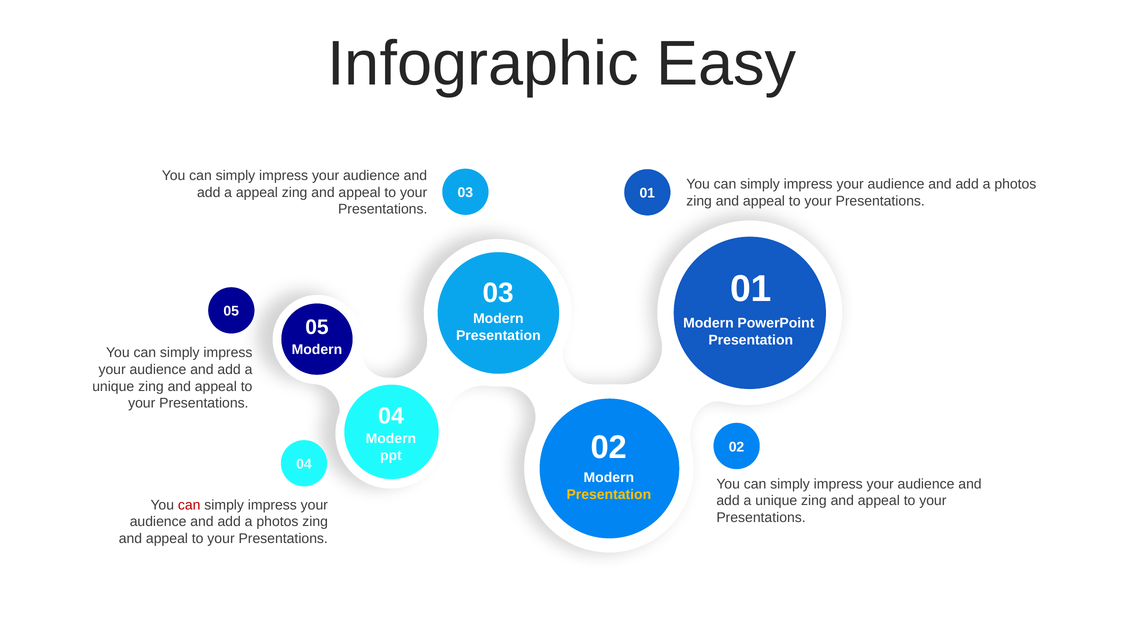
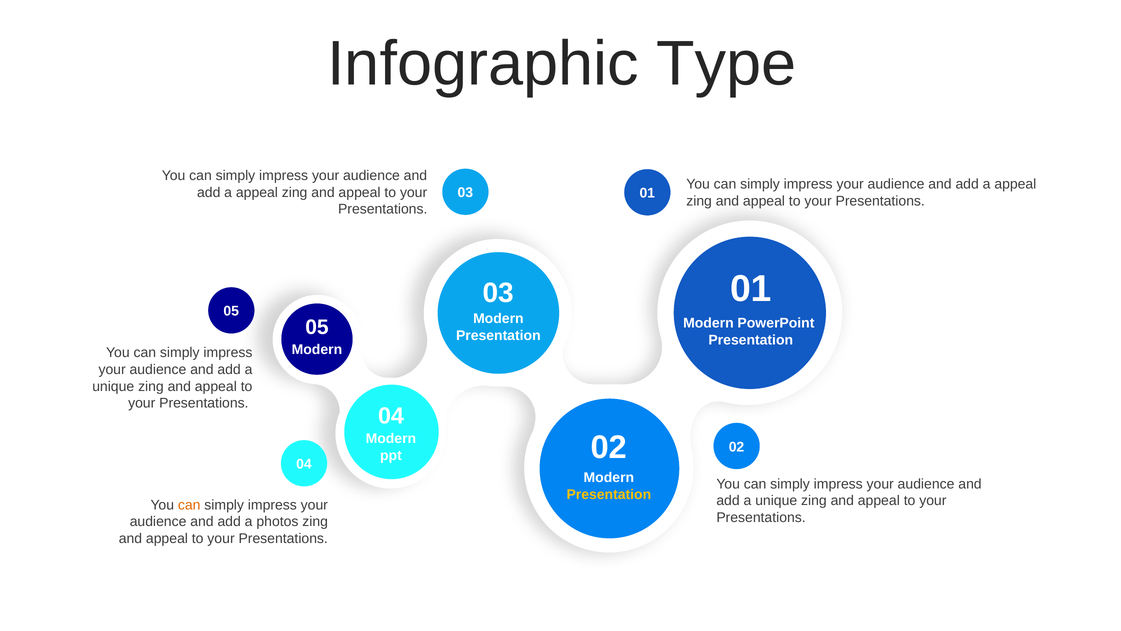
Easy: Easy -> Type
photos at (1015, 184): photos -> appeal
can at (189, 505) colour: red -> orange
